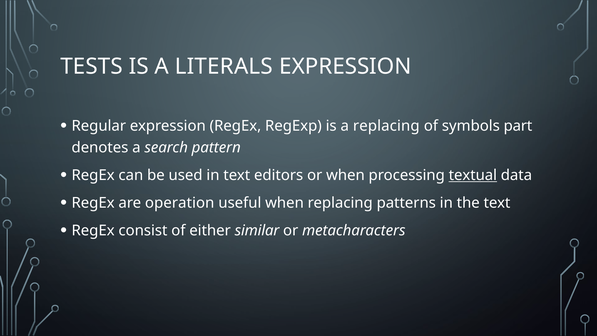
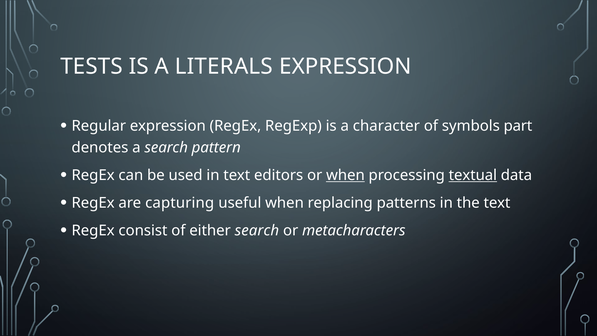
a replacing: replacing -> character
when at (345, 175) underline: none -> present
operation: operation -> capturing
either similar: similar -> search
